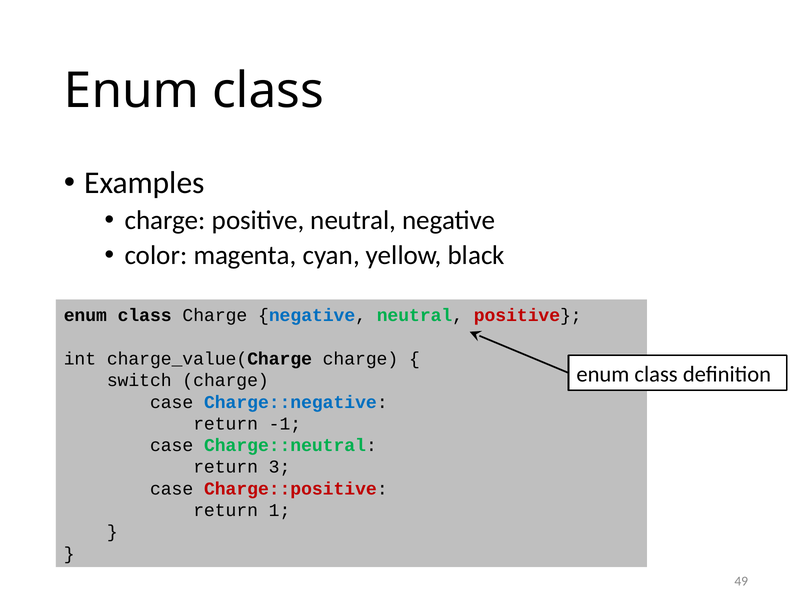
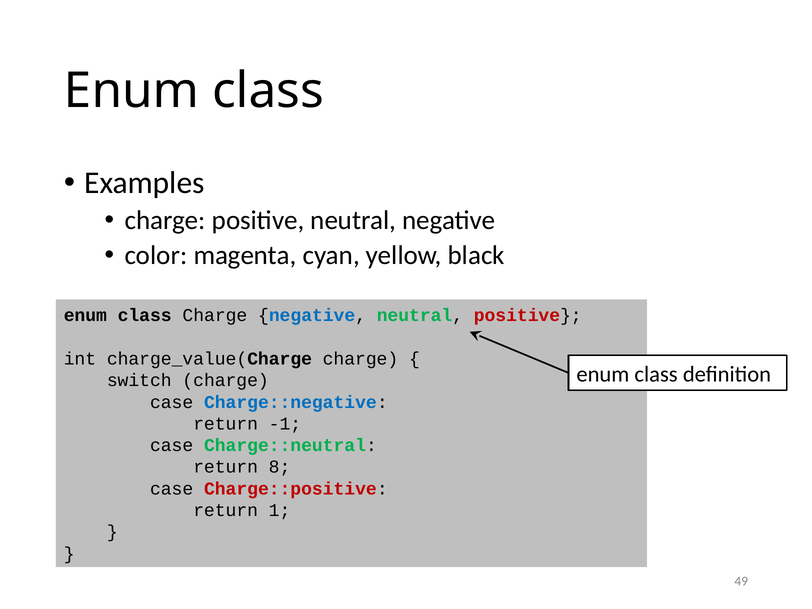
3: 3 -> 8
